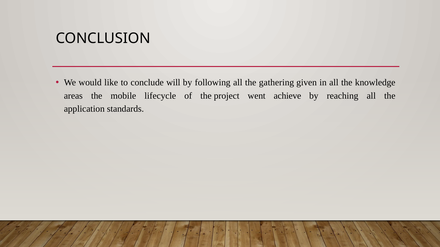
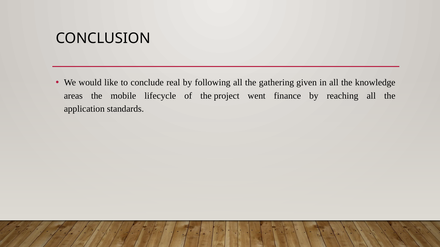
will: will -> real
achieve: achieve -> finance
